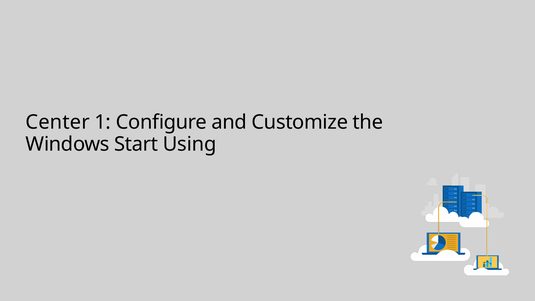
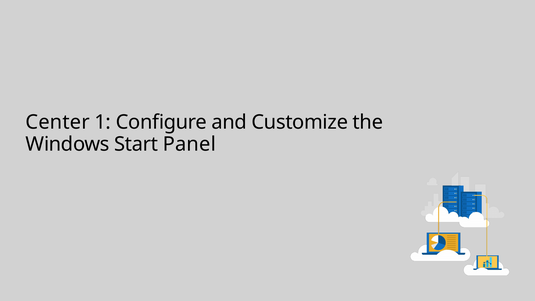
Using: Using -> Panel
